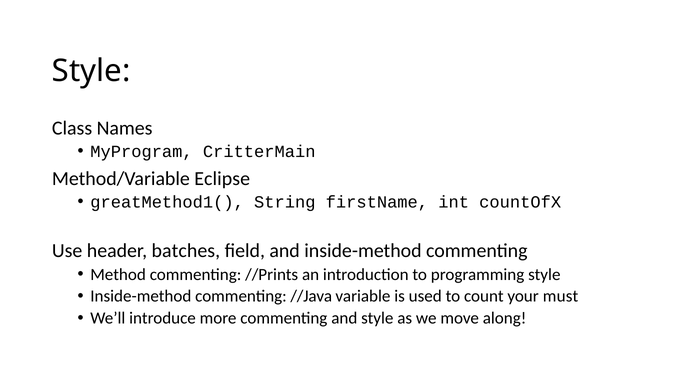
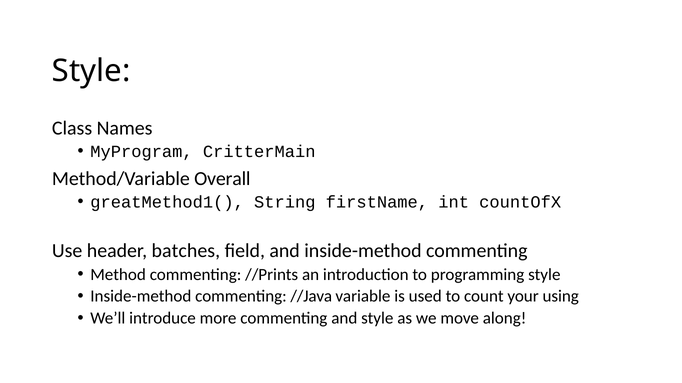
Eclipse: Eclipse -> Overall
must: must -> using
